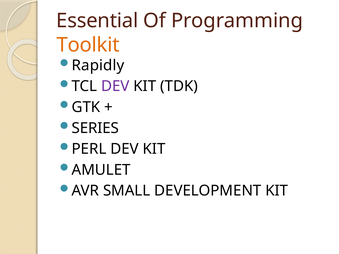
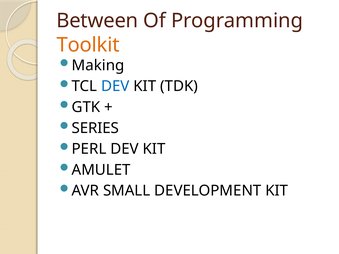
Essential: Essential -> Between
Rapidly: Rapidly -> Making
DEV at (115, 86) colour: purple -> blue
